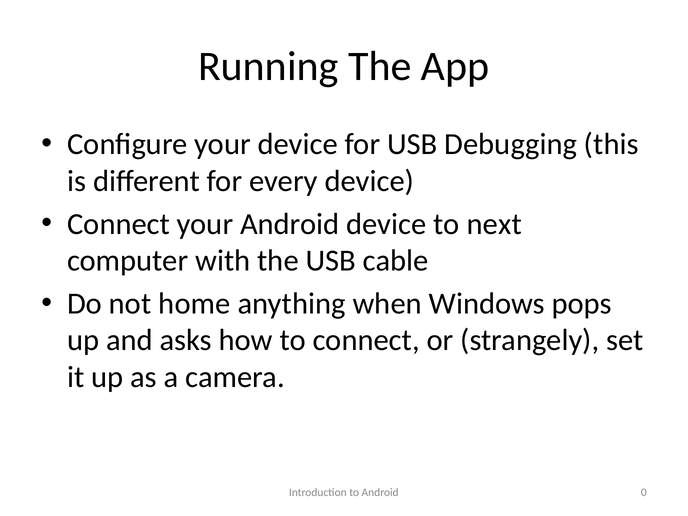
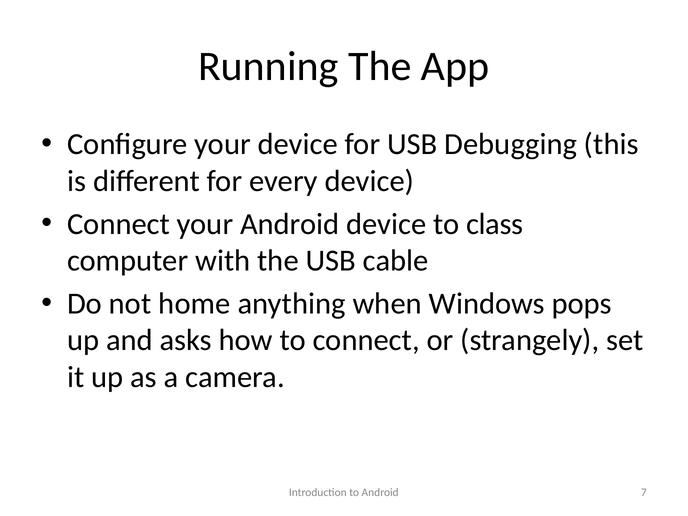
next: next -> class
0: 0 -> 7
